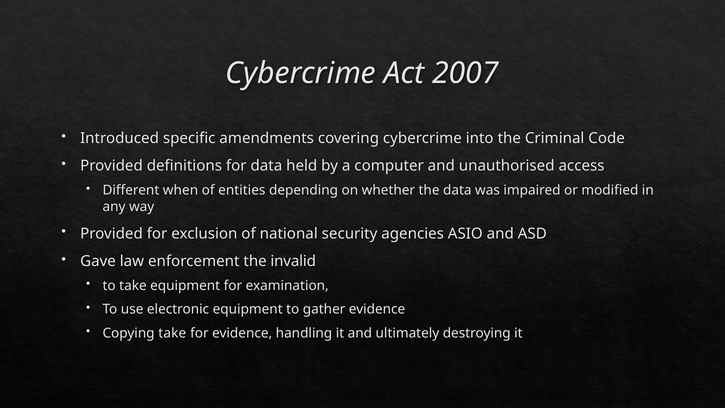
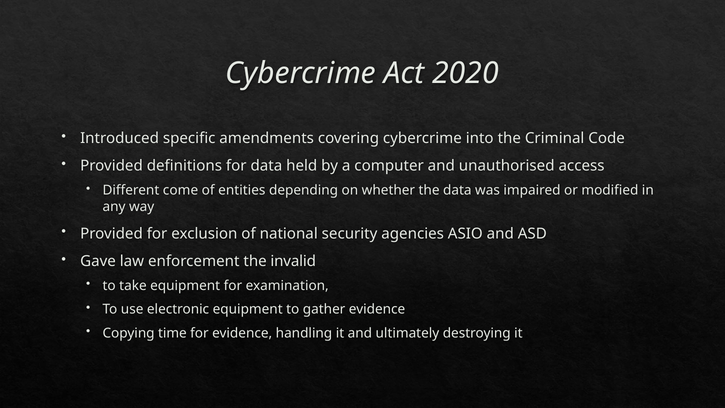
2007: 2007 -> 2020
when: when -> come
Copying take: take -> time
